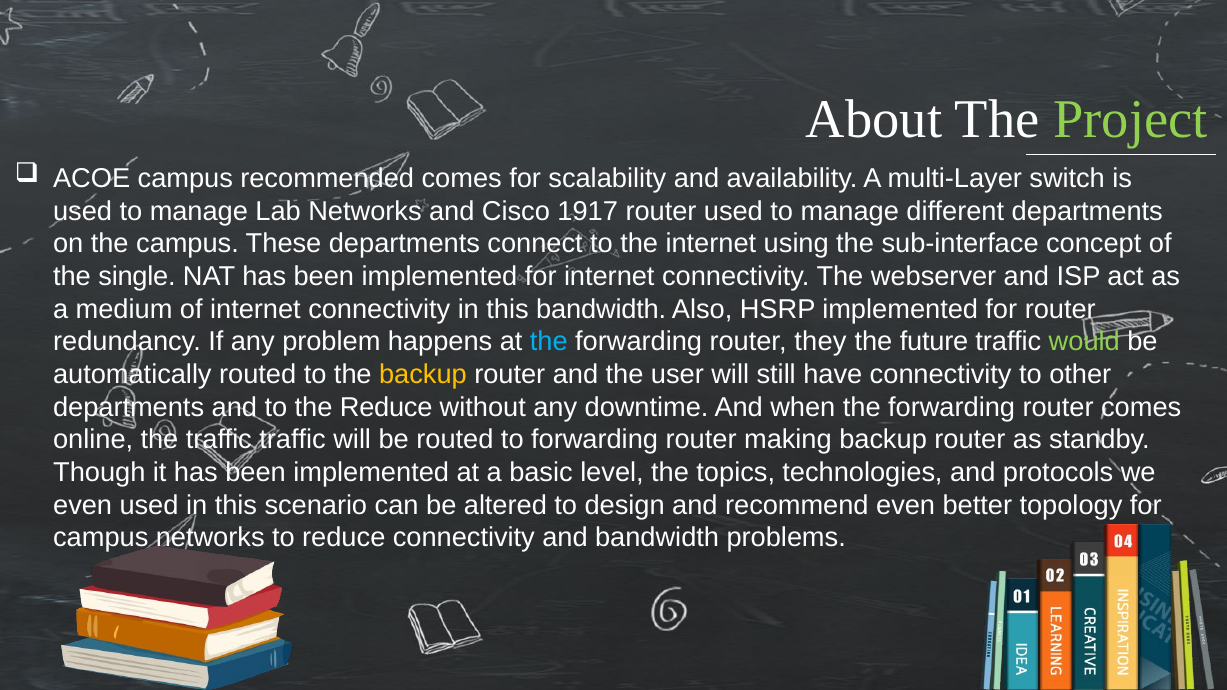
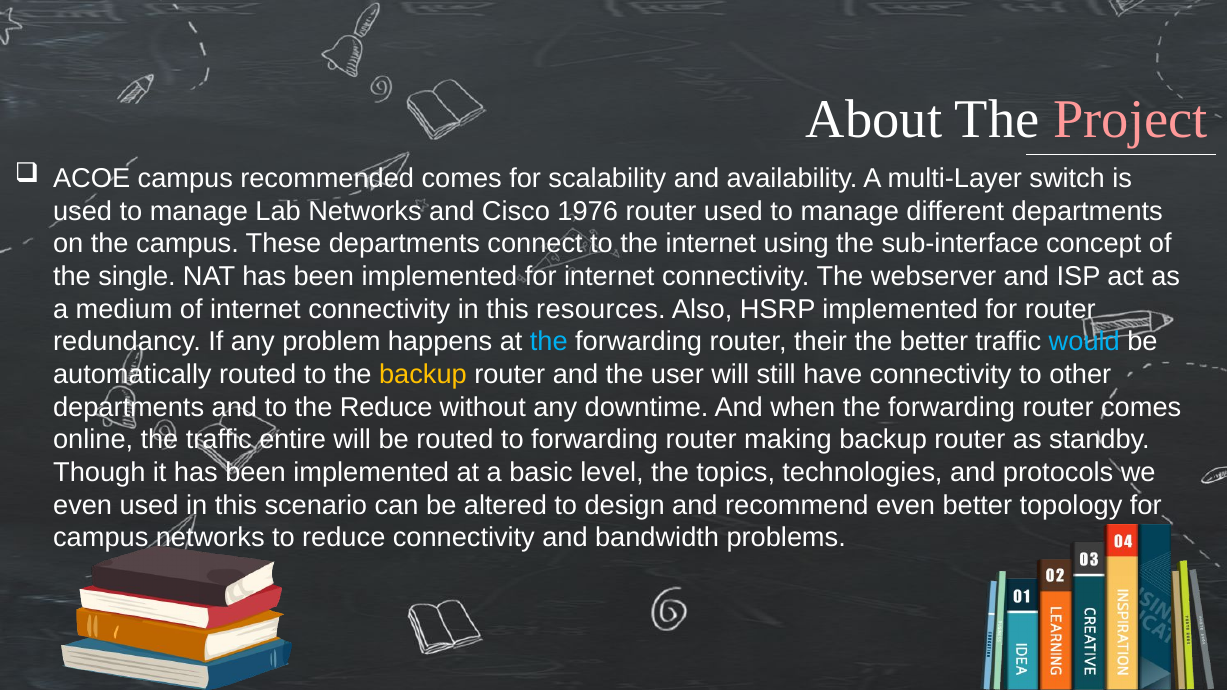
Project colour: light green -> pink
1917: 1917 -> 1976
this bandwidth: bandwidth -> resources
they: they -> their
the future: future -> better
would colour: light green -> light blue
traffic traffic: traffic -> entire
